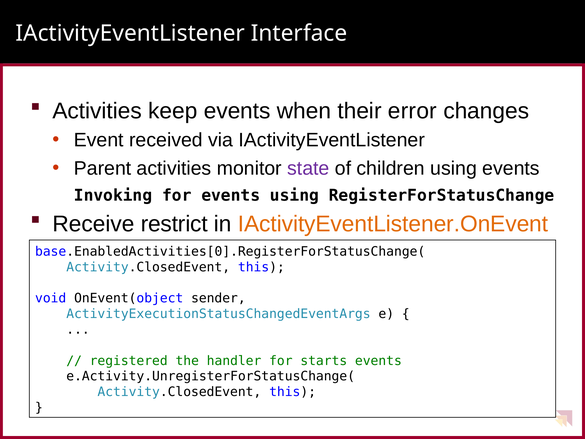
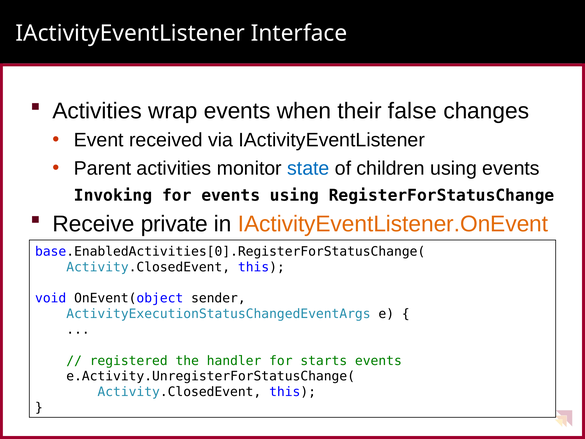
keep: keep -> wrap
error: error -> false
state colour: purple -> blue
restrict: restrict -> private
